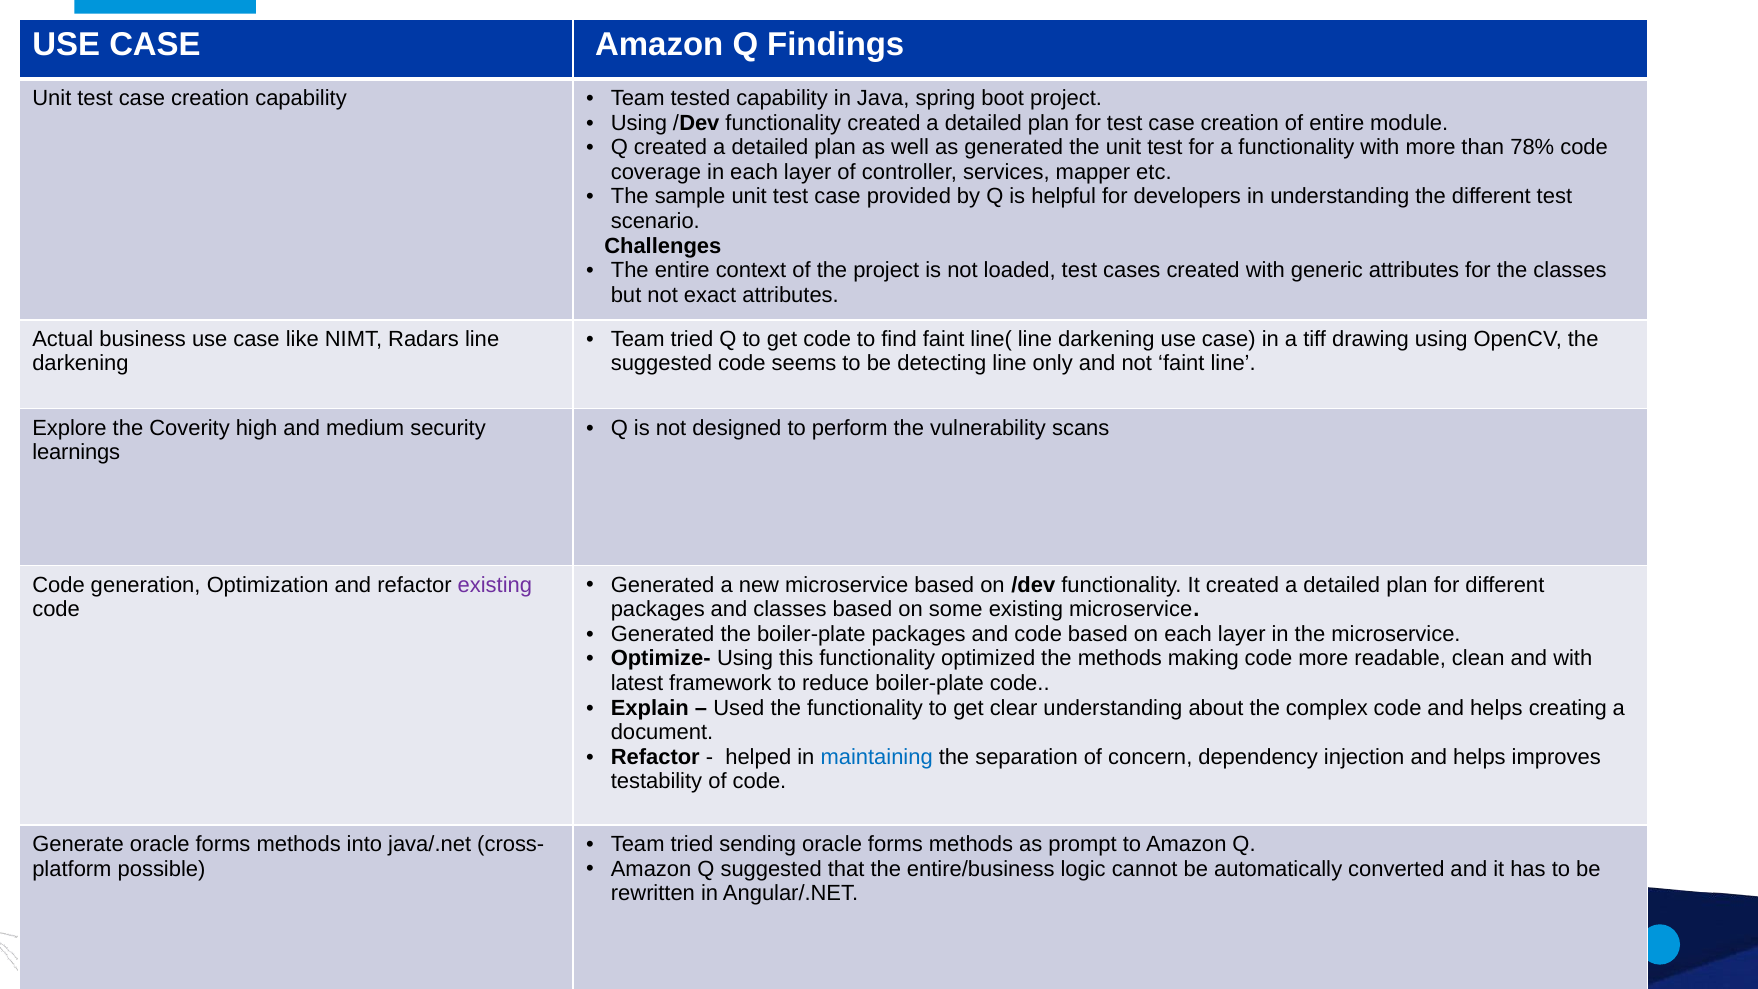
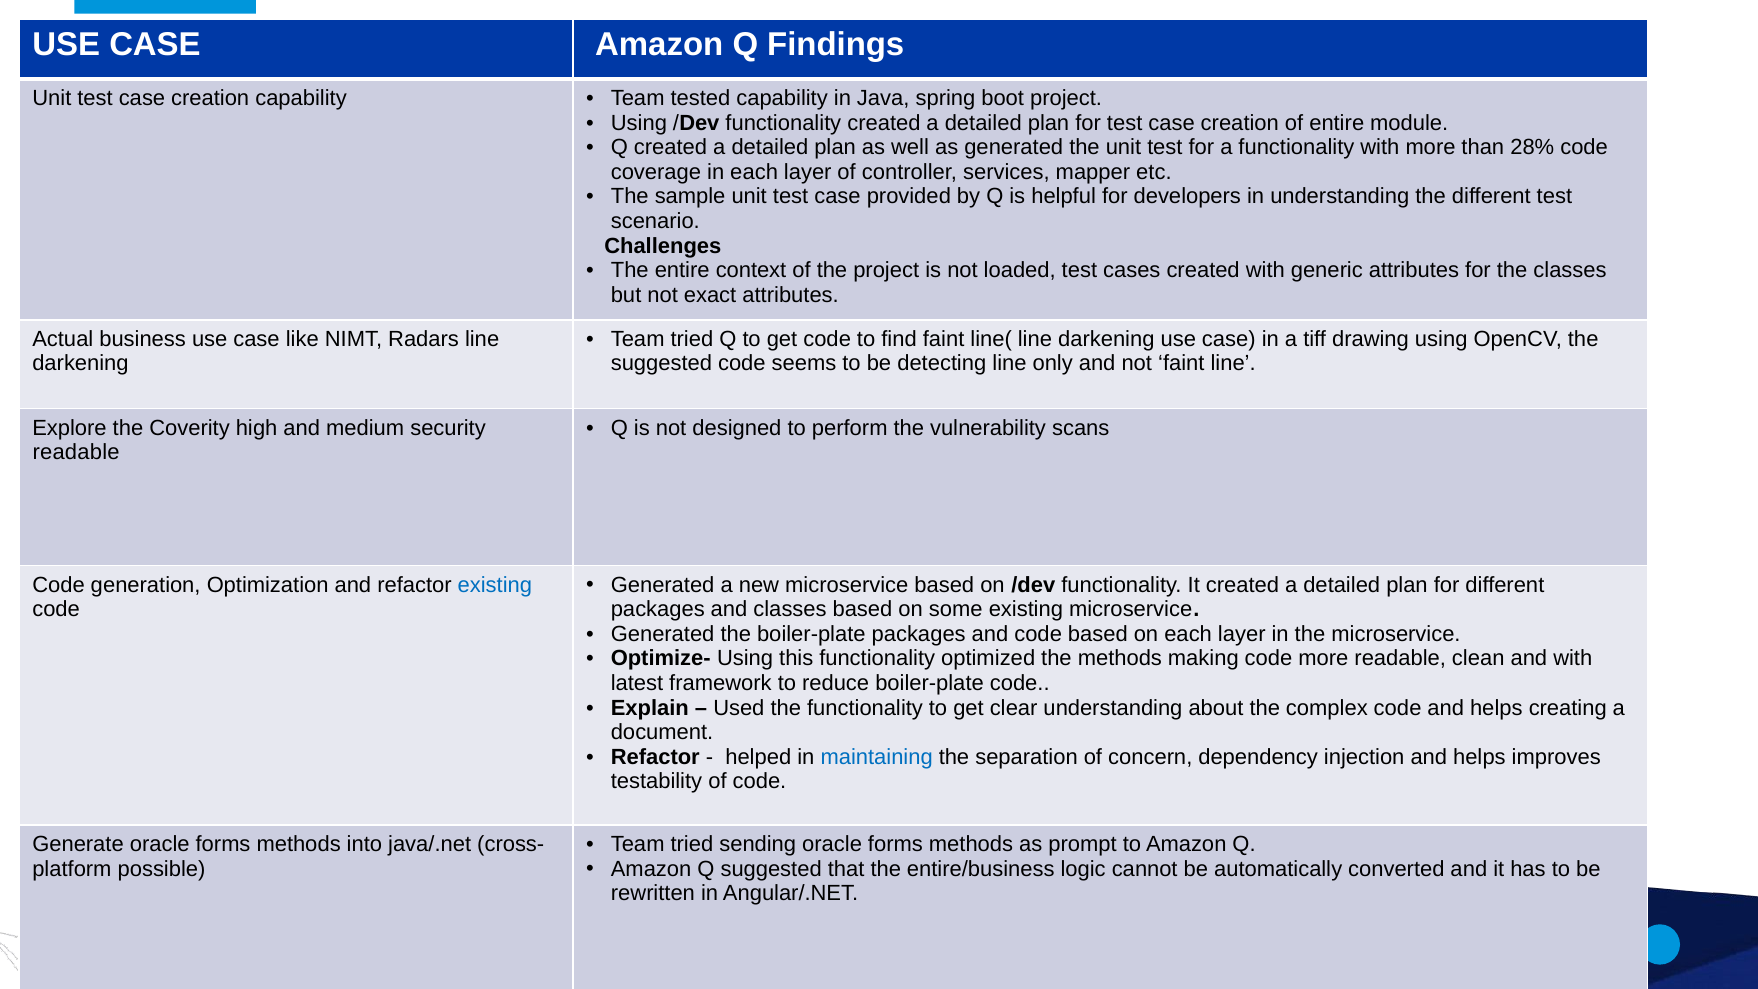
78%: 78% -> 28%
learnings at (76, 452): learnings -> readable
existing at (495, 585) colour: purple -> blue
